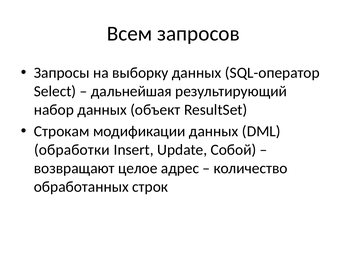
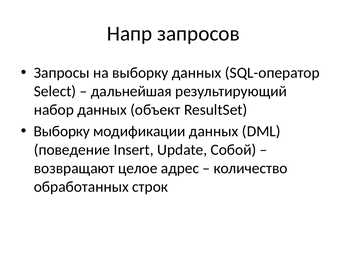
Всем: Всем -> Напр
Строкам at (62, 131): Строкам -> Выборку
обработки: обработки -> поведение
